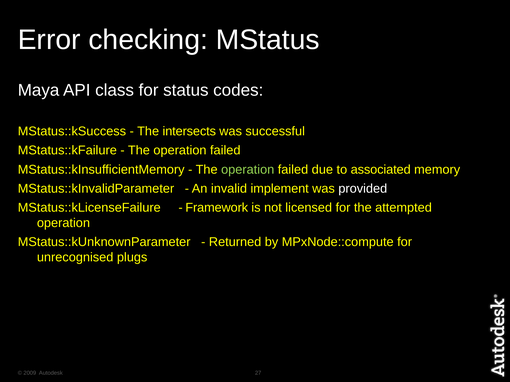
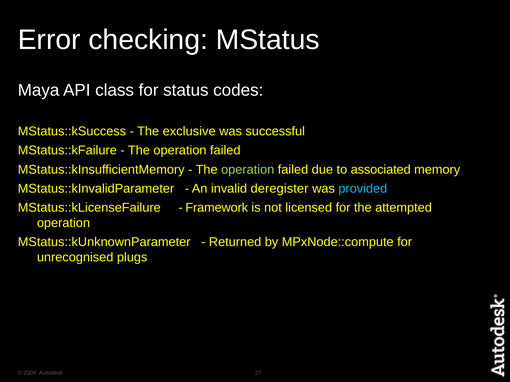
intersects: intersects -> exclusive
implement: implement -> deregister
provided colour: white -> light blue
